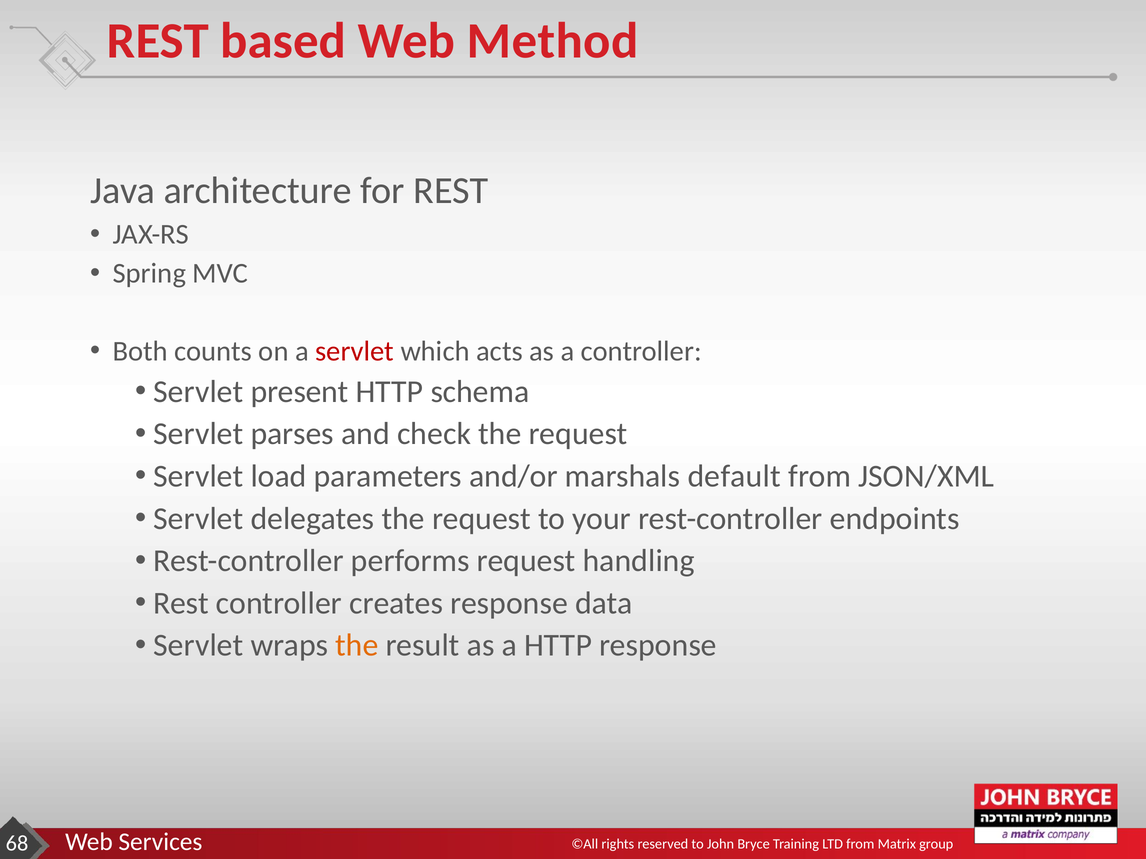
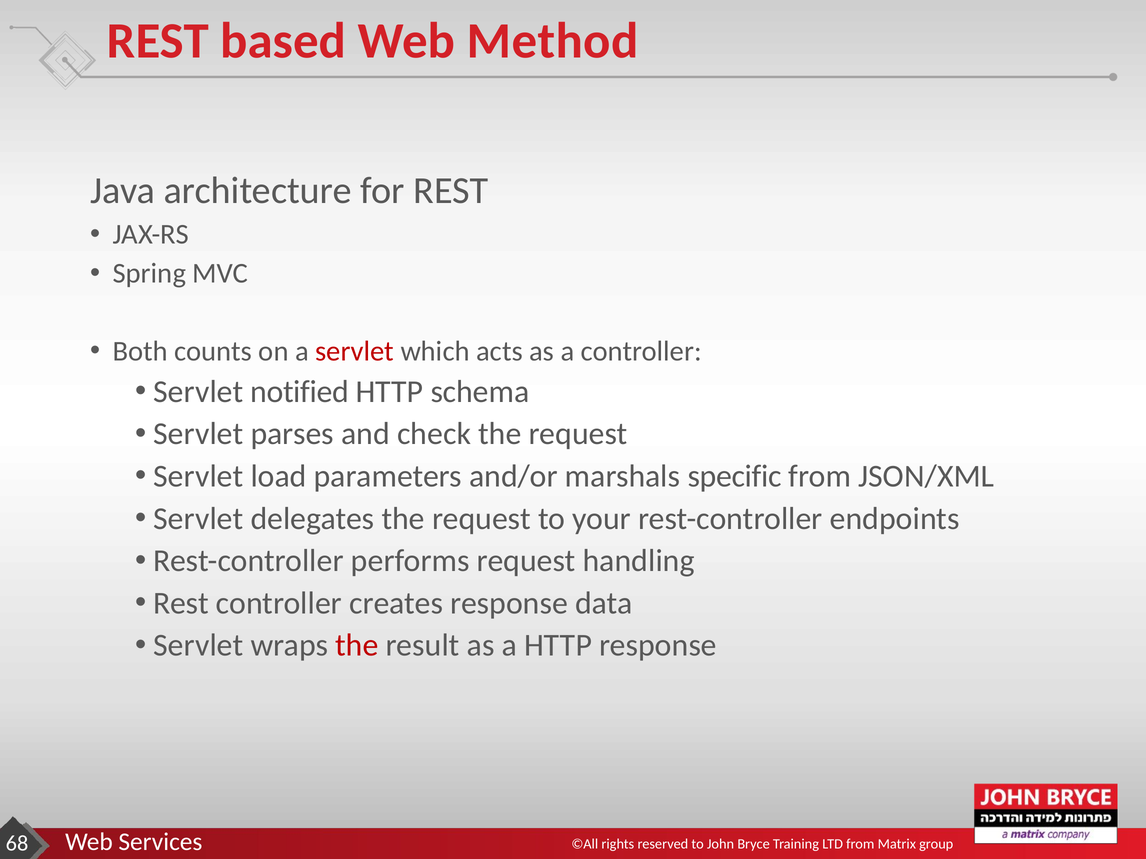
present: present -> notified
default: default -> specific
the at (357, 646) colour: orange -> red
